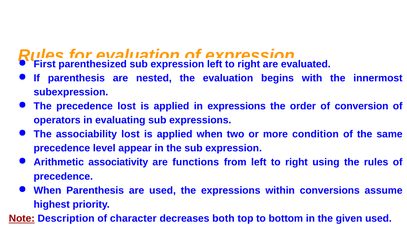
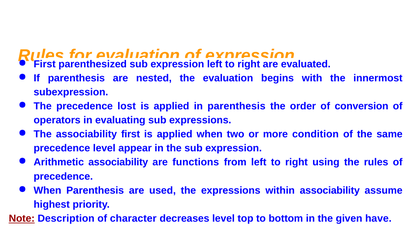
in expressions: expressions -> parenthesis
associability lost: lost -> first
Arithmetic associativity: associativity -> associability
within conversions: conversions -> associability
decreases both: both -> level
given used: used -> have
